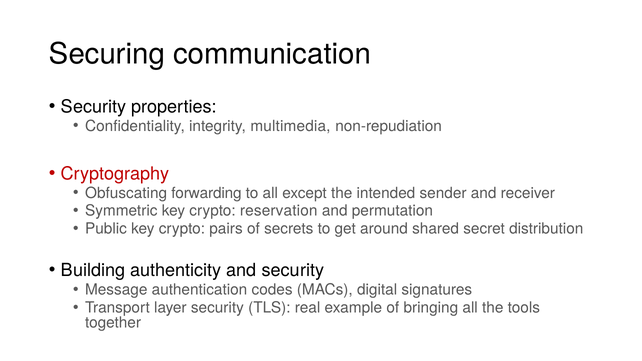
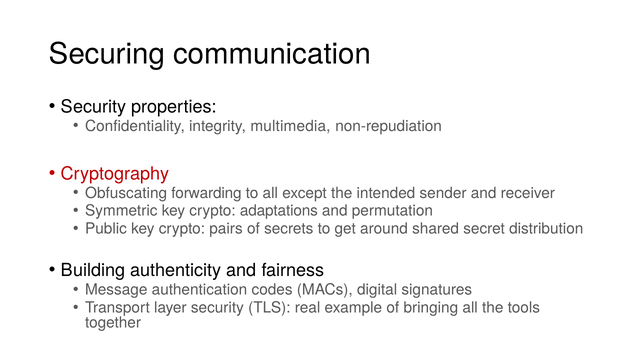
reservation: reservation -> adaptations
and security: security -> fairness
